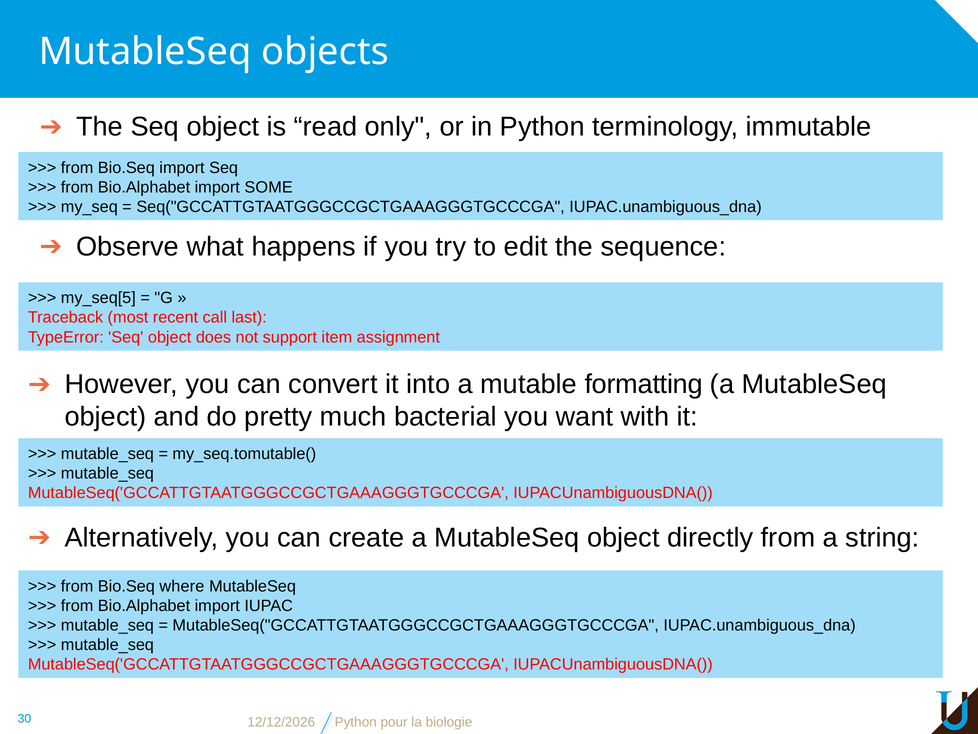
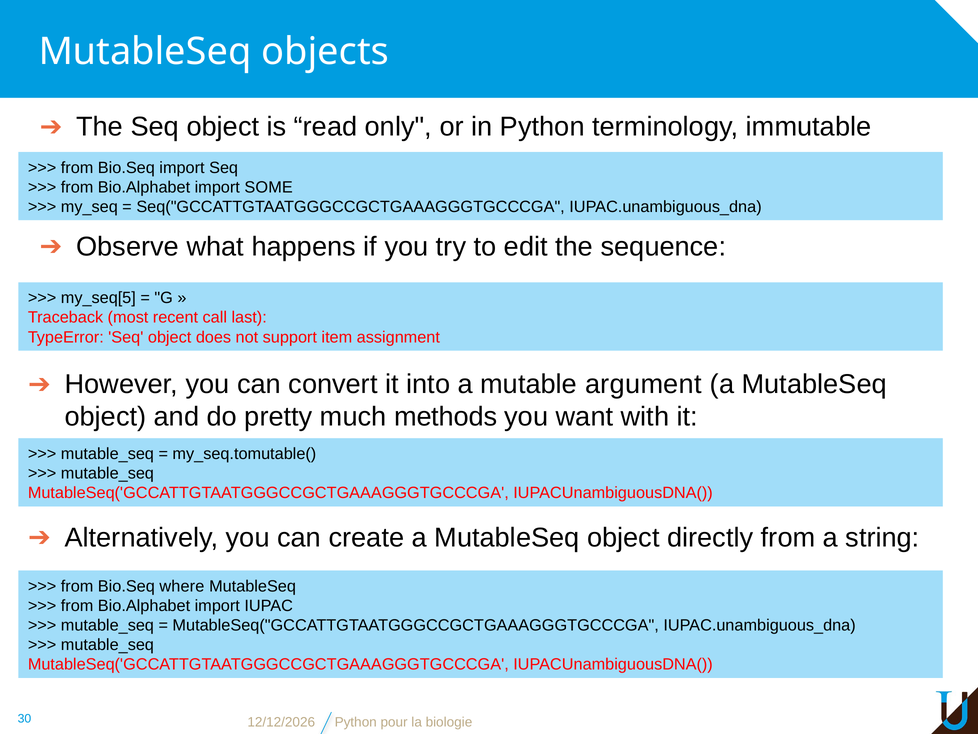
formatting: formatting -> argument
bacterial: bacterial -> methods
